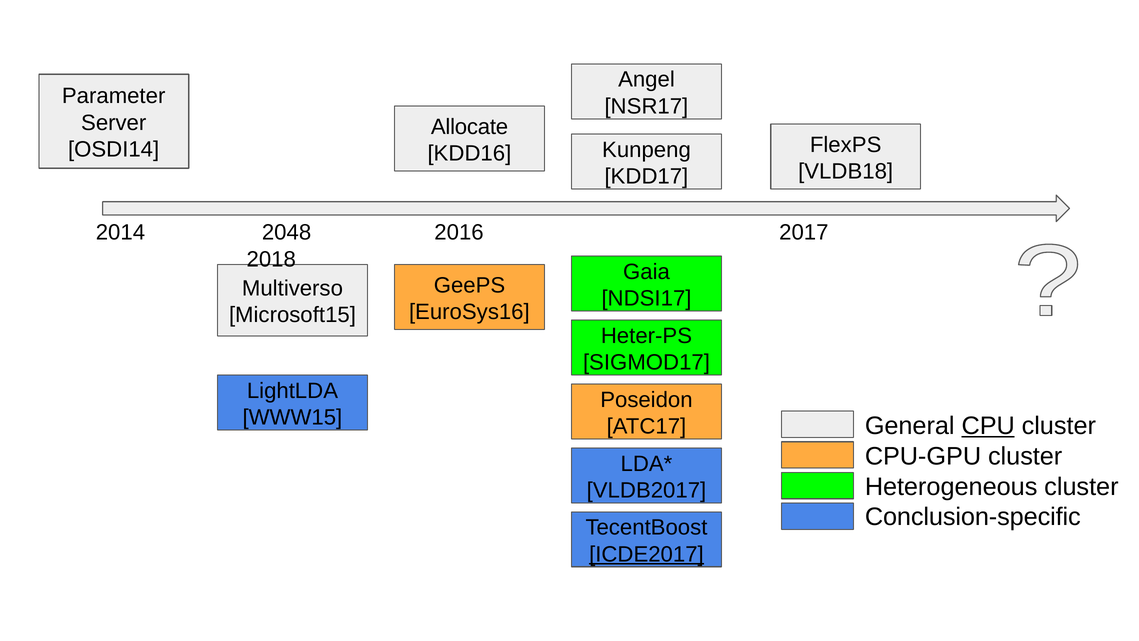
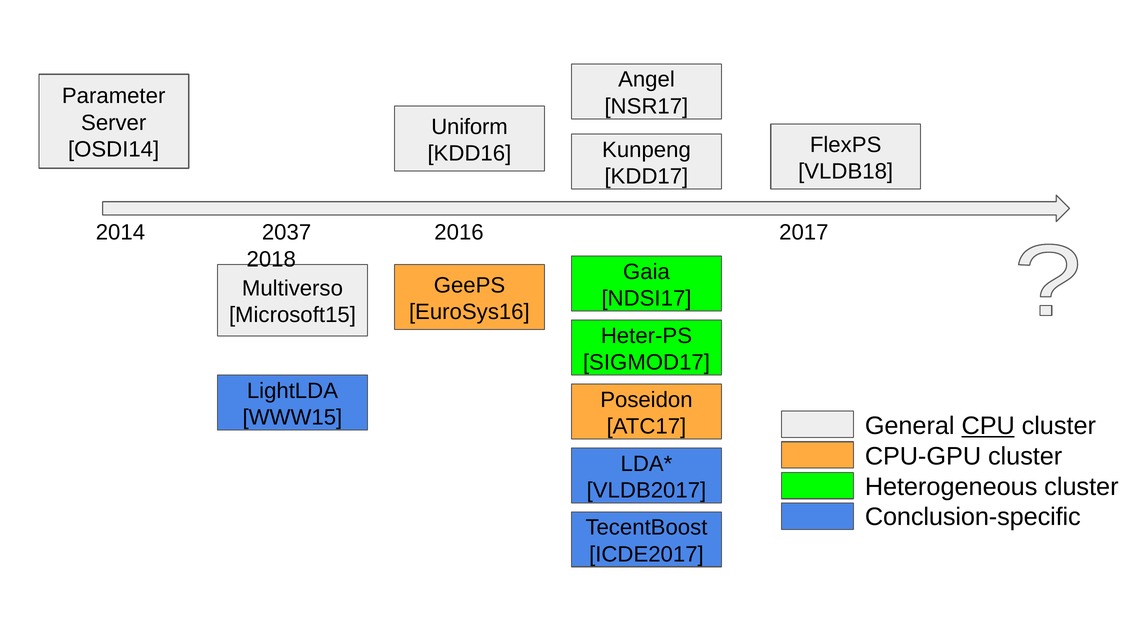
Allocate: Allocate -> Uniform
2048: 2048 -> 2037
ICDE2017 underline: present -> none
